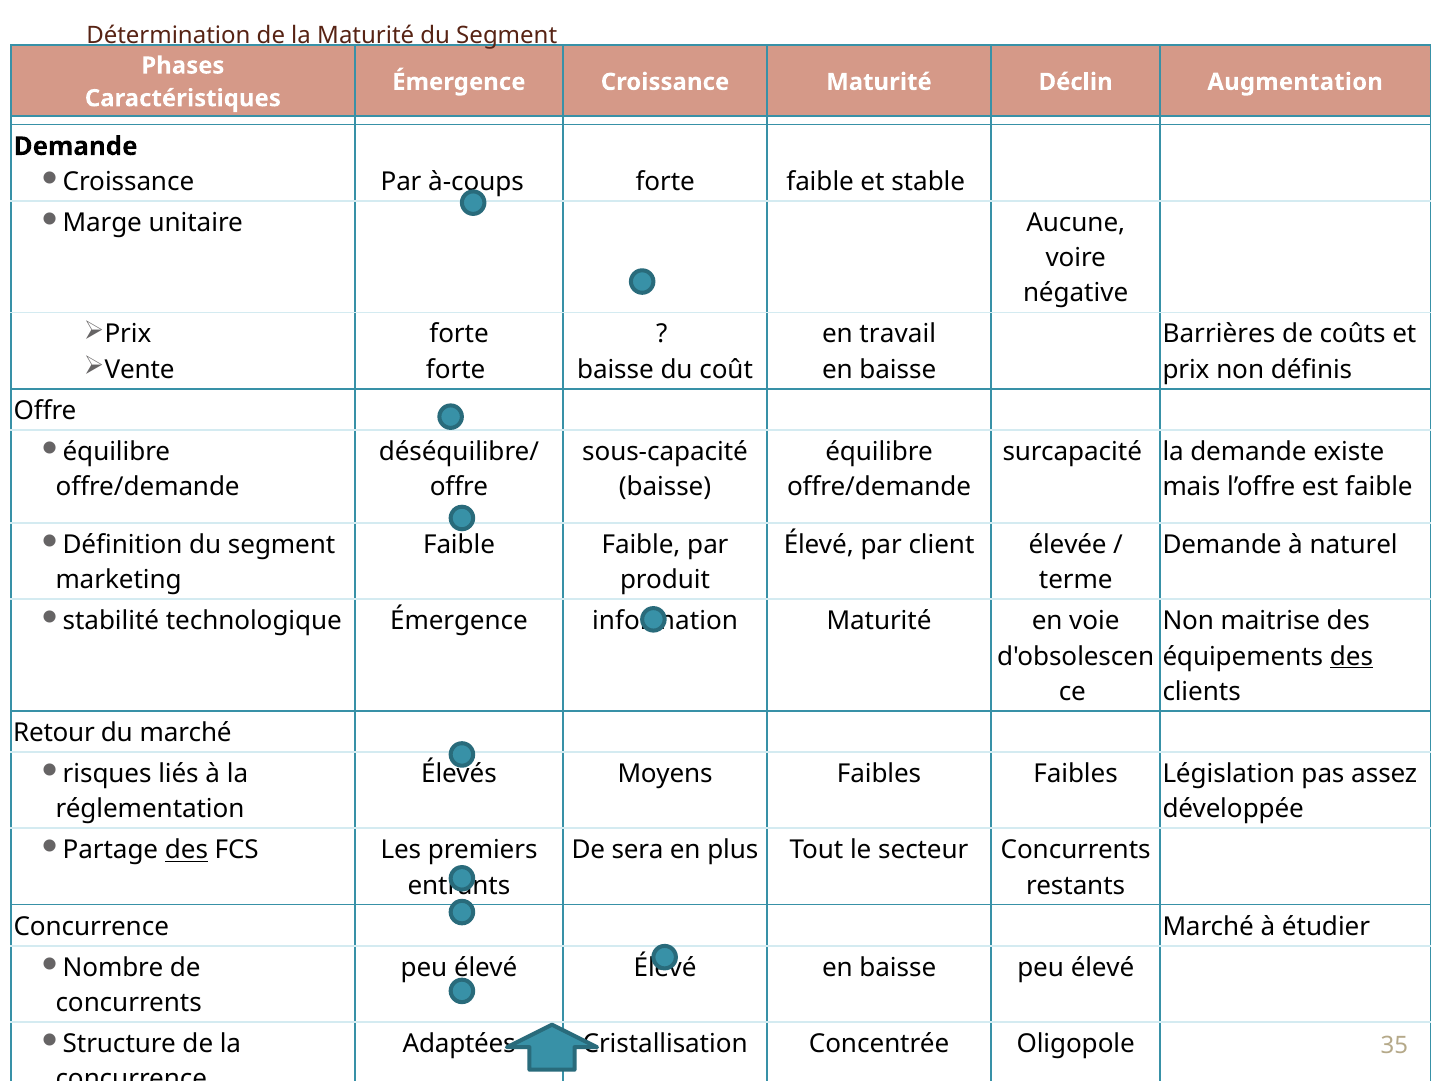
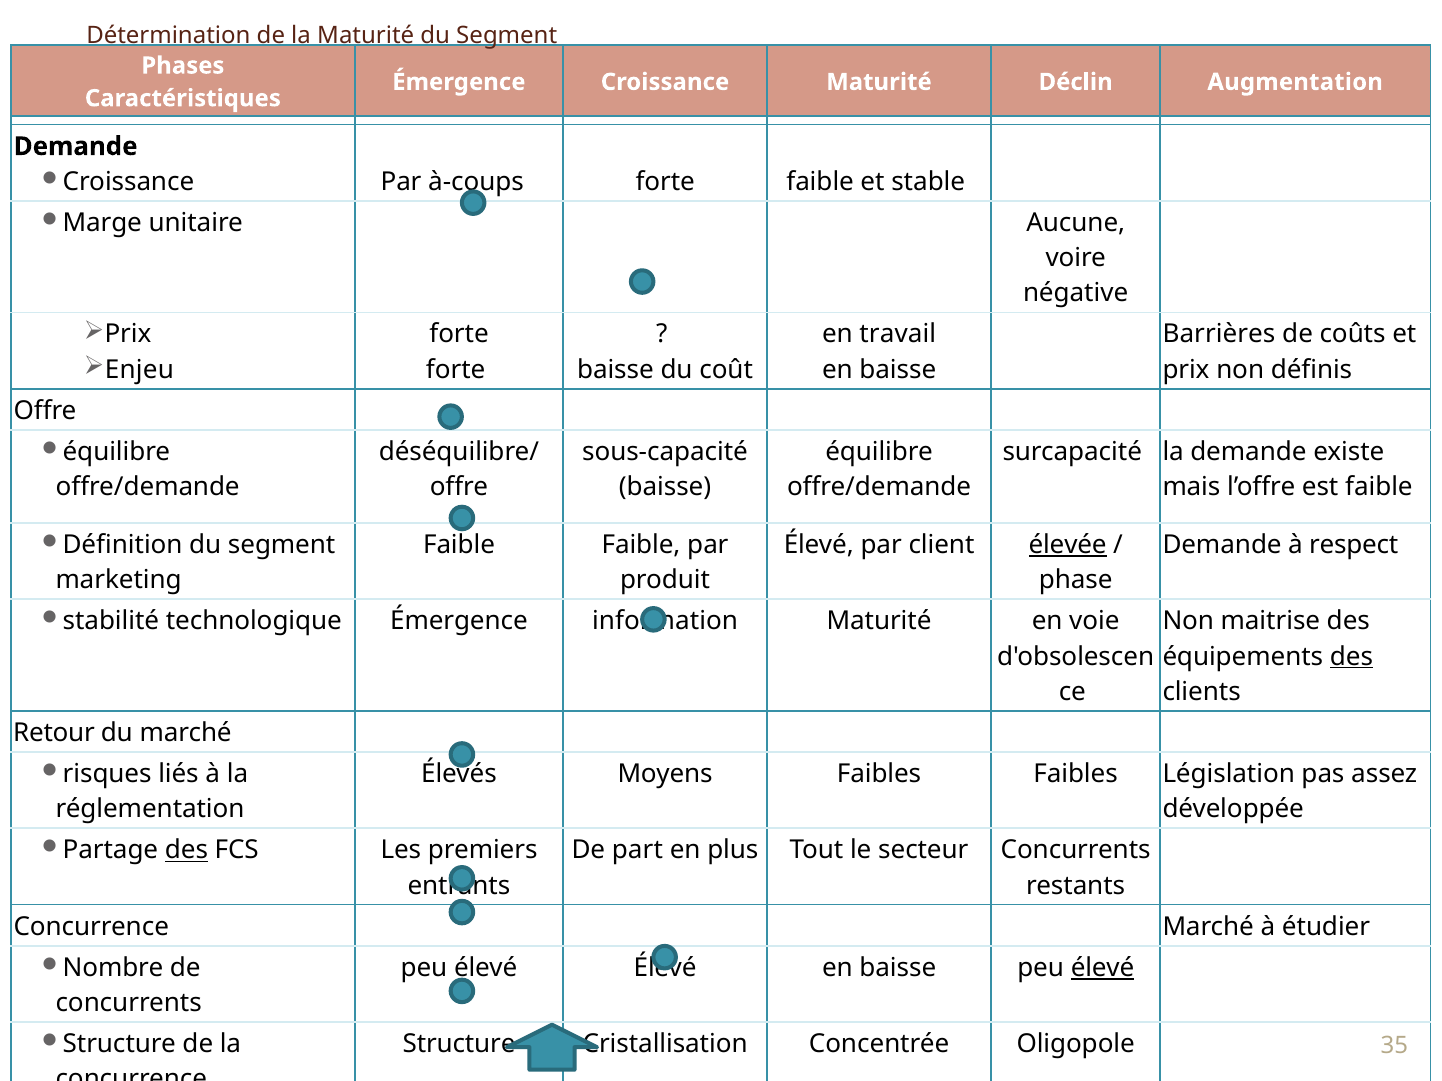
Vente: Vente -> Enjeu
élevée underline: none -> present
naturel: naturel -> respect
terme: terme -> phase
De sera: sera -> part
élevé at (1102, 968) underline: none -> present
Adaptées: Adaptées -> Structure
